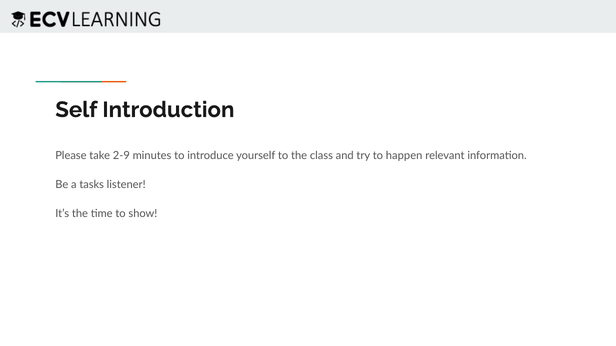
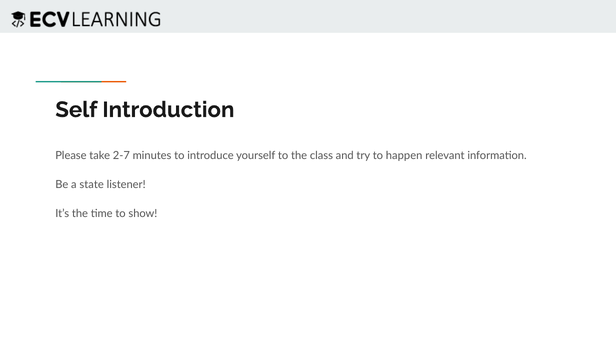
2-9: 2-9 -> 2-7
tasks: tasks -> state
